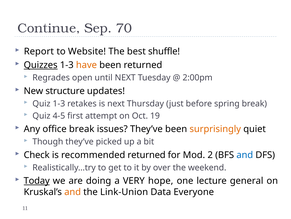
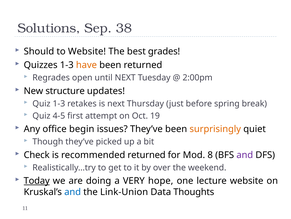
Continue: Continue -> Solutions
70: 70 -> 38
Report: Report -> Should
shuffle: shuffle -> grades
Quizzes underline: present -> none
office break: break -> begin
2: 2 -> 8
and at (245, 154) colour: blue -> purple
lecture general: general -> website
and at (73, 191) colour: orange -> blue
Everyone: Everyone -> Thoughts
